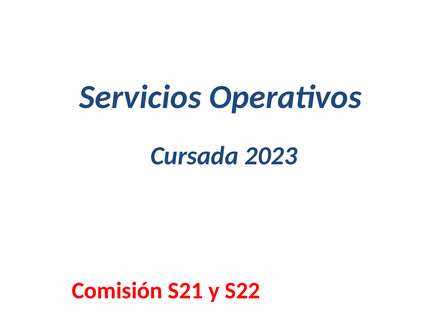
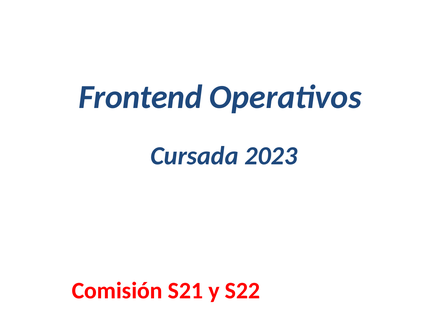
Servicios: Servicios -> Frontend
